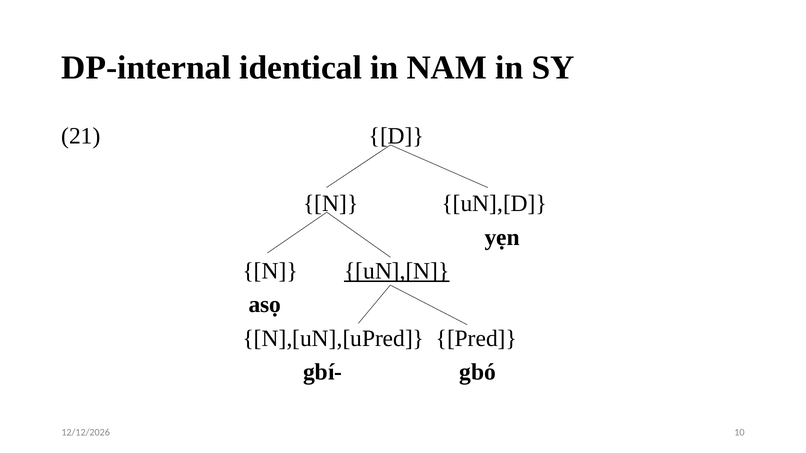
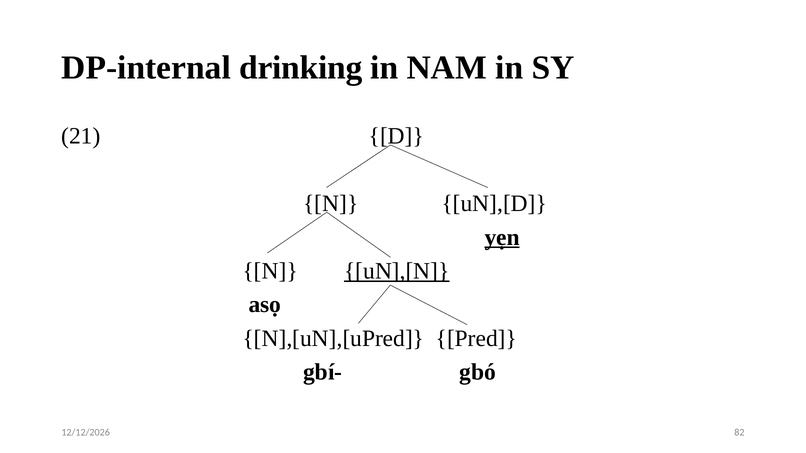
identical: identical -> drinking
yẹn underline: none -> present
10: 10 -> 82
